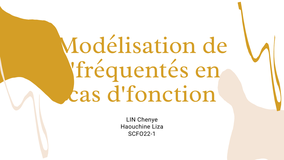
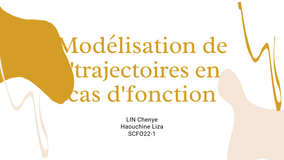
l'fréquentés: l'fréquentés -> l'trajectoires
